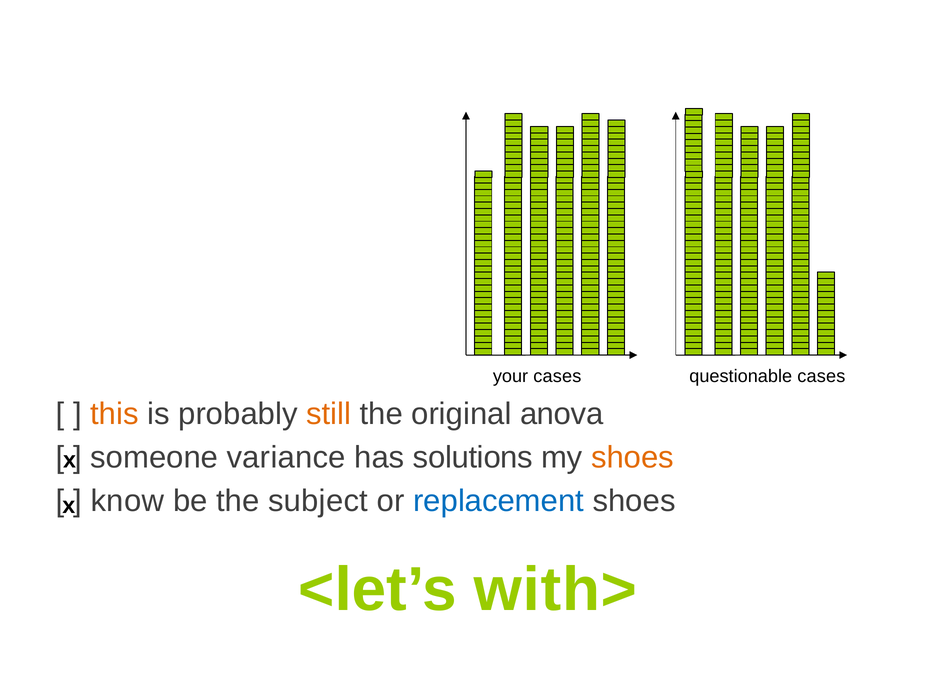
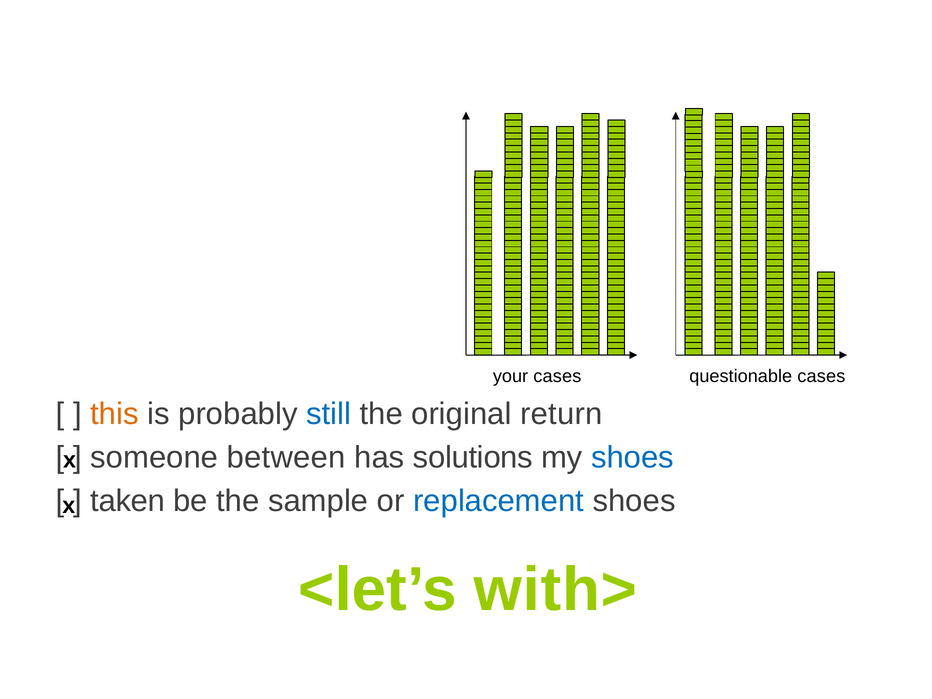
still colour: orange -> blue
anova: anova -> return
variance: variance -> between
shoes at (632, 457) colour: orange -> blue
know: know -> taken
subject: subject -> sample
